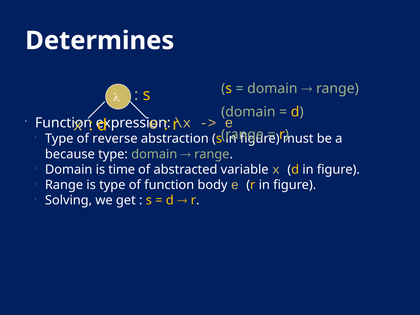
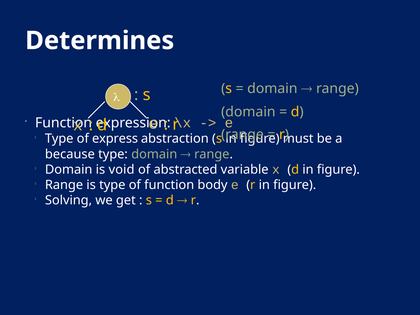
reverse: reverse -> express
time: time -> void
